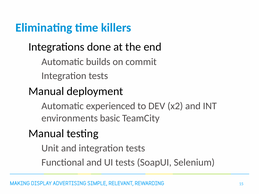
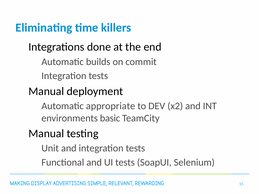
experienced: experienced -> appropriate
